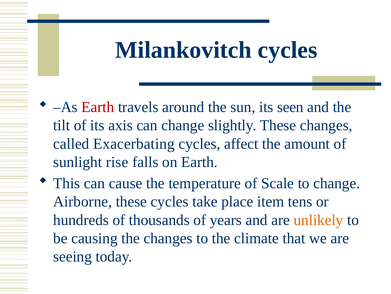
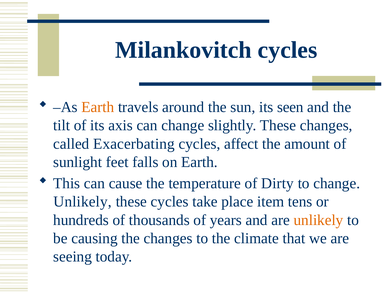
Earth at (98, 107) colour: red -> orange
rise: rise -> feet
Scale: Scale -> Dirty
Airborne at (83, 201): Airborne -> Unlikely
